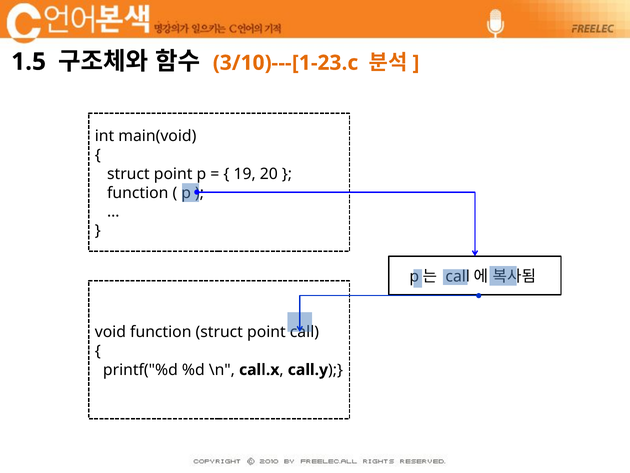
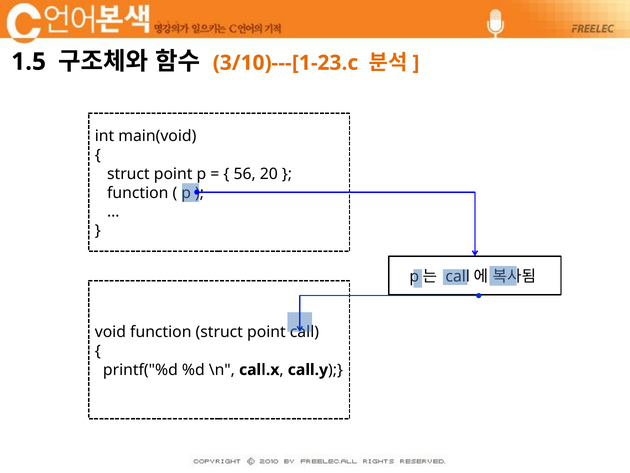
19: 19 -> 56
